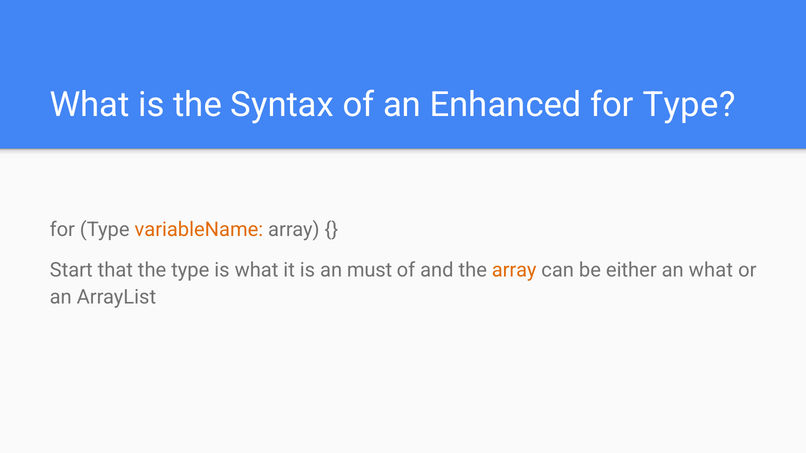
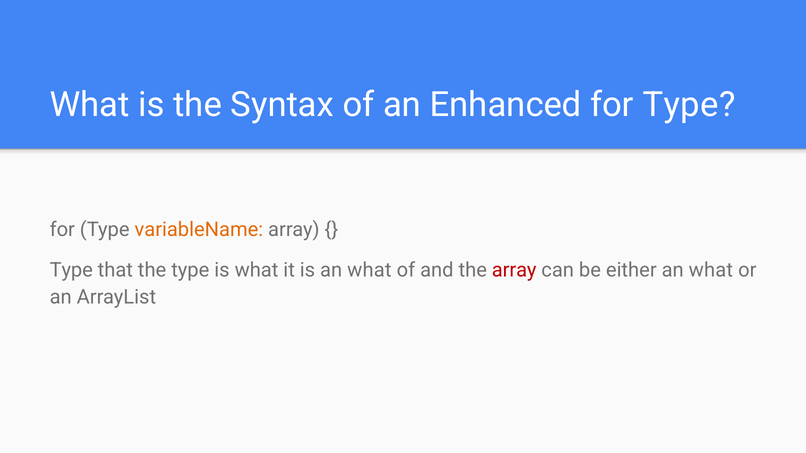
Start at (71, 270): Start -> Type
is an must: must -> what
array at (514, 270) colour: orange -> red
